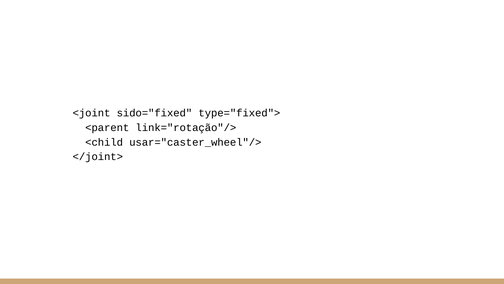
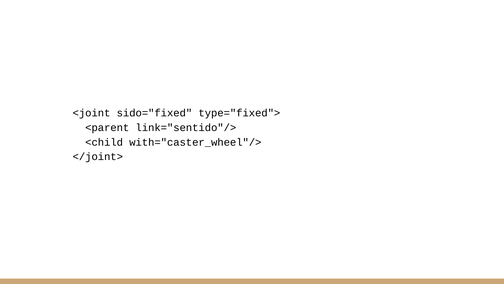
link="rotação"/>: link="rotação"/> -> link="sentido"/>
usar="caster_wheel"/>: usar="caster_wheel"/> -> with="caster_wheel"/>
